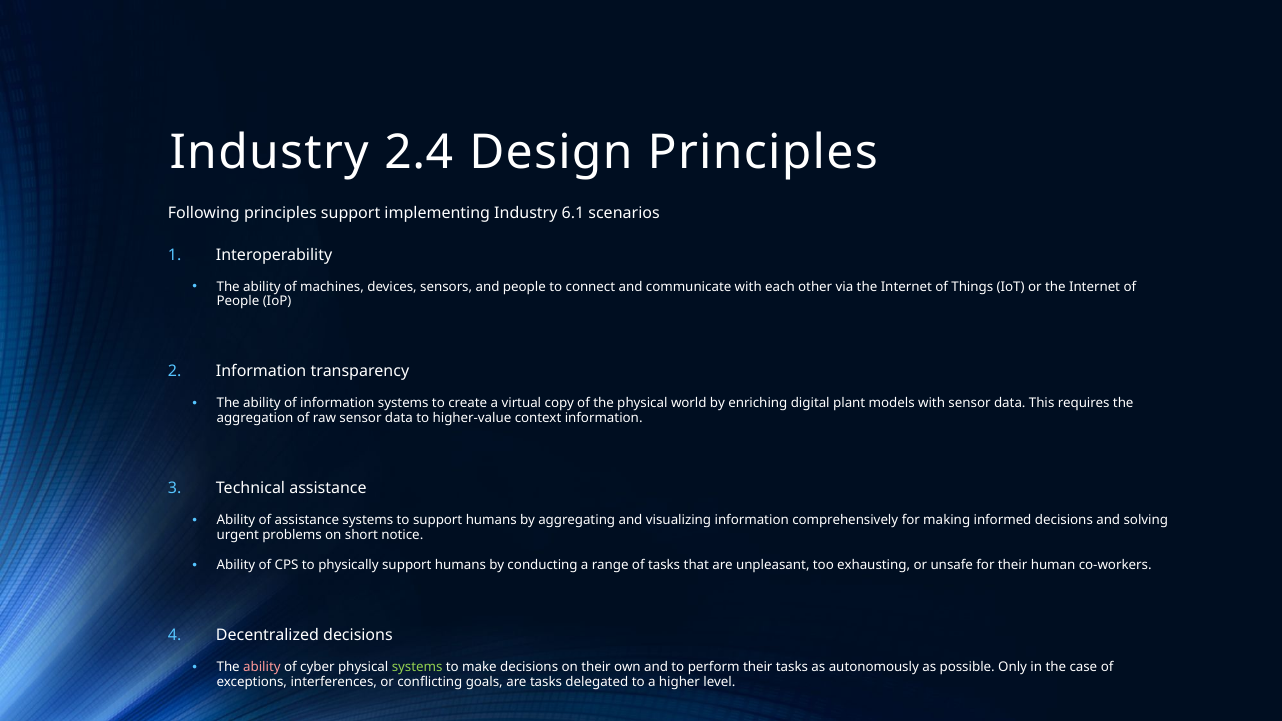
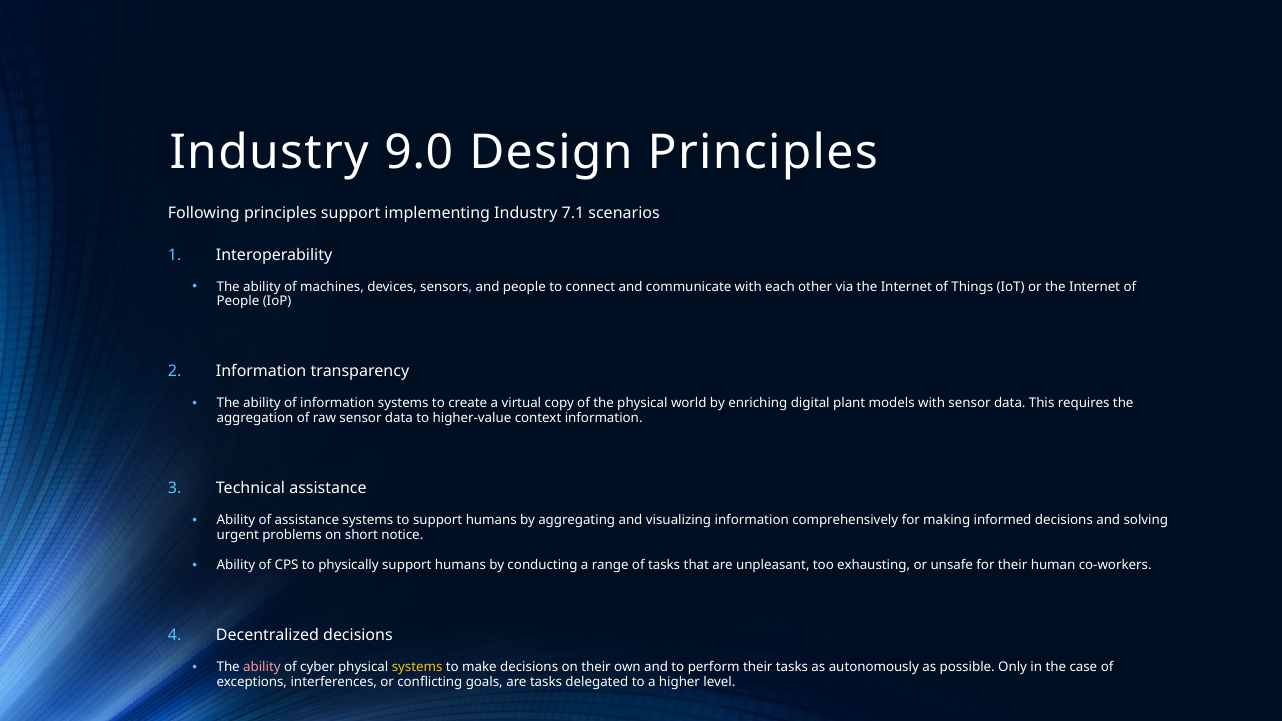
2.4: 2.4 -> 9.0
6.1: 6.1 -> 7.1
systems at (417, 668) colour: light green -> yellow
